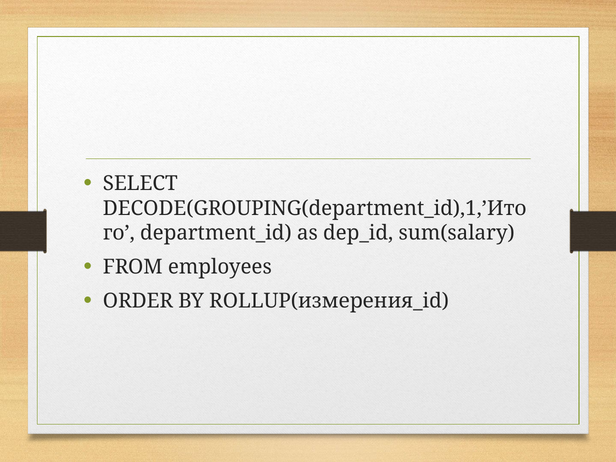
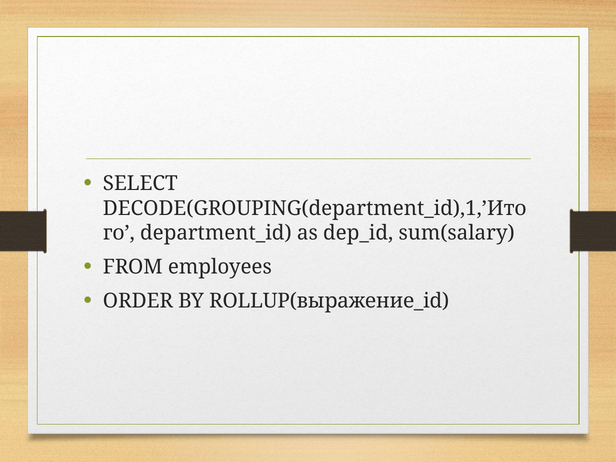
ROLLUP(измерения_id: ROLLUP(измерения_id -> ROLLUP(выражение_id
